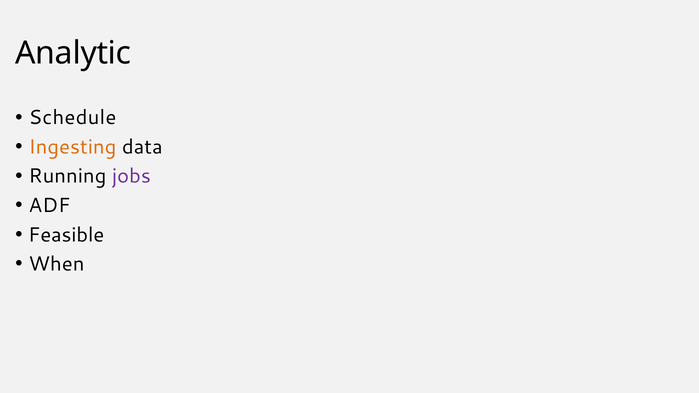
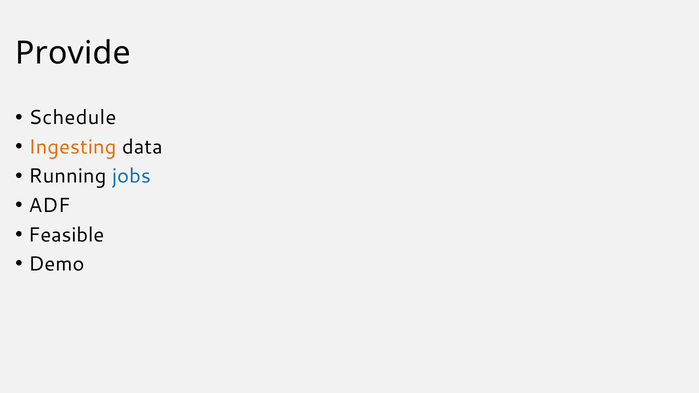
Analytic: Analytic -> Provide
jobs colour: purple -> blue
When: When -> Demo
